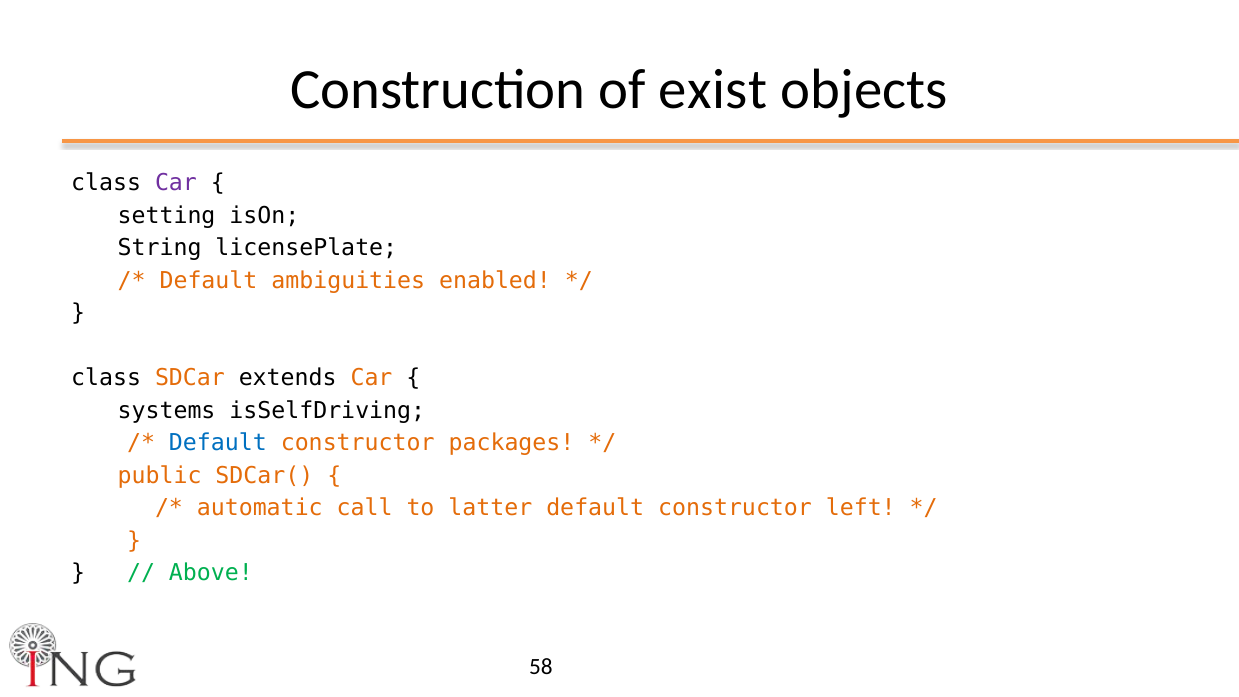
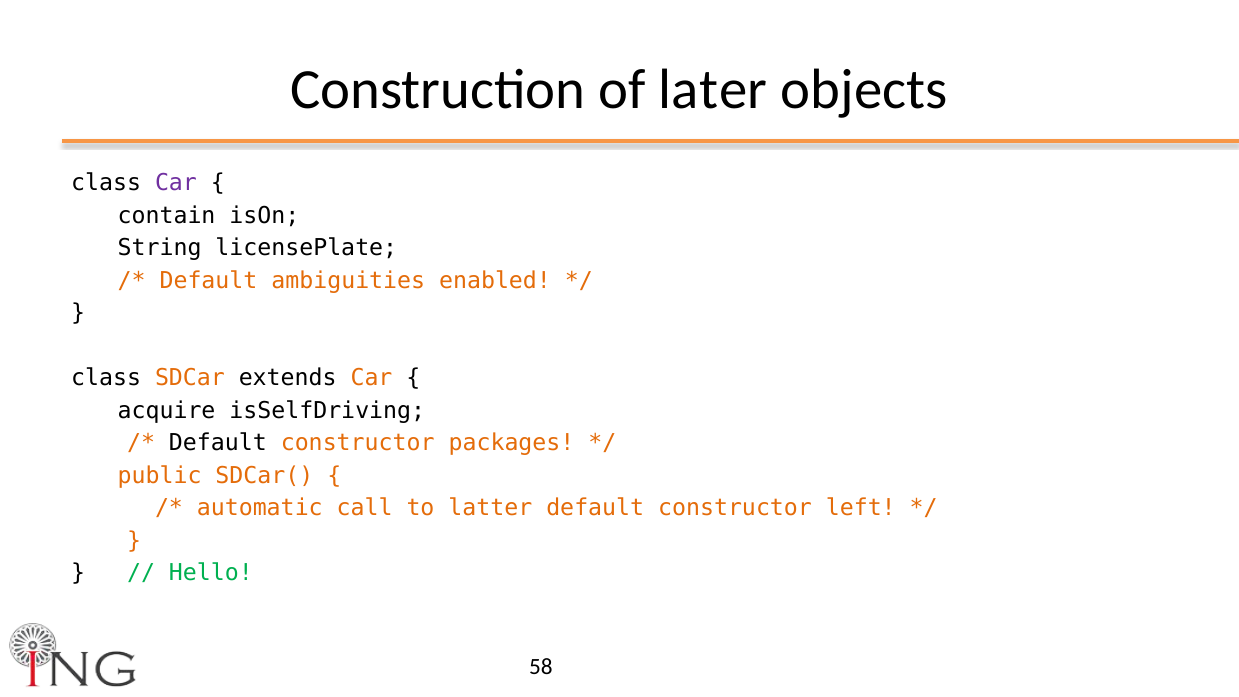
exist: exist -> later
setting: setting -> contain
systems: systems -> acquire
Default at (218, 443) colour: blue -> black
Above: Above -> Hello
